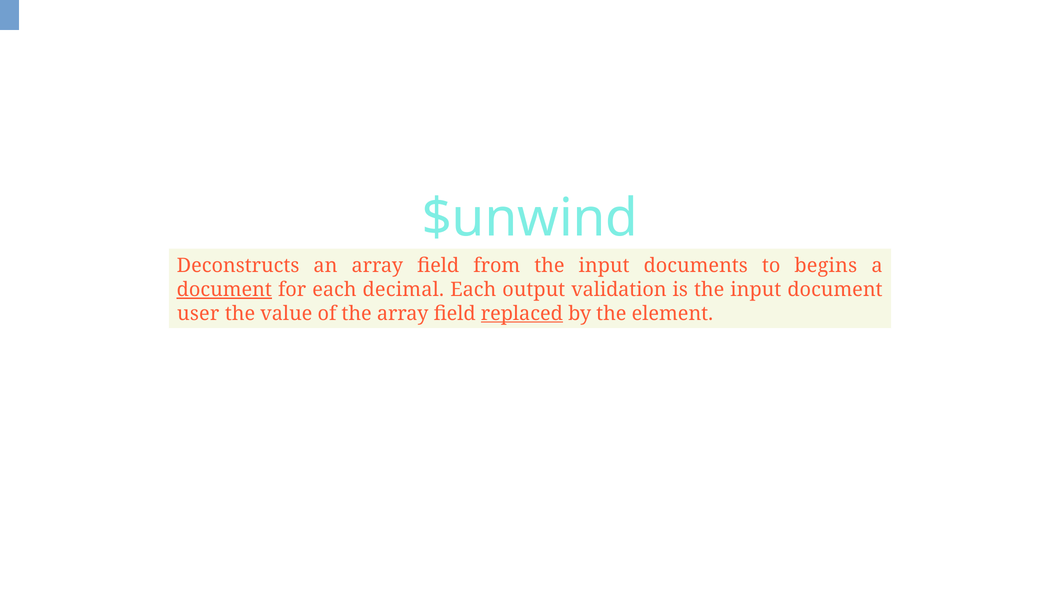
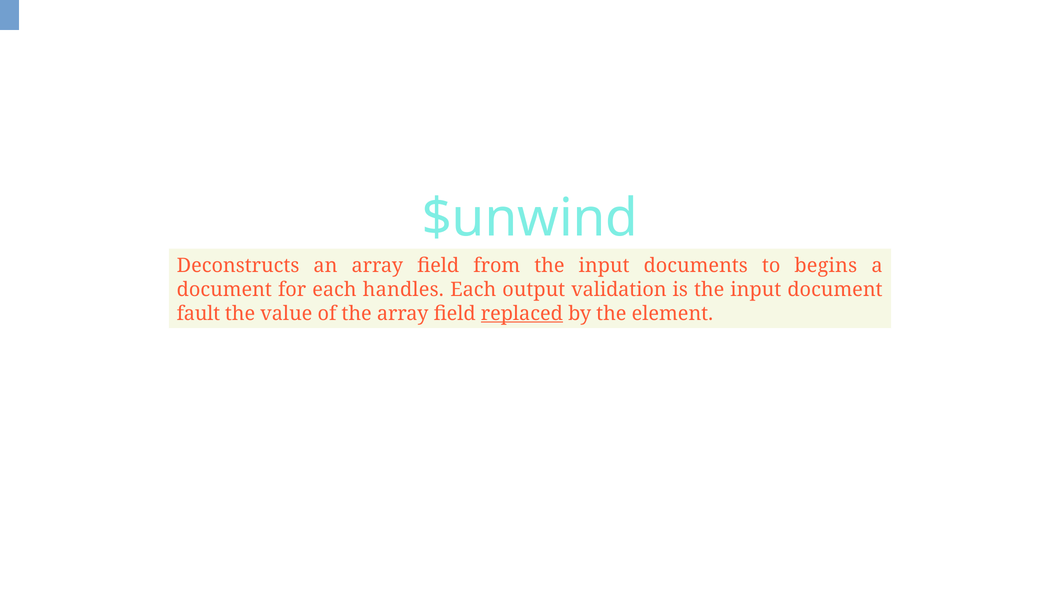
document at (224, 290) underline: present -> none
decimal: decimal -> handles
user: user -> fault
